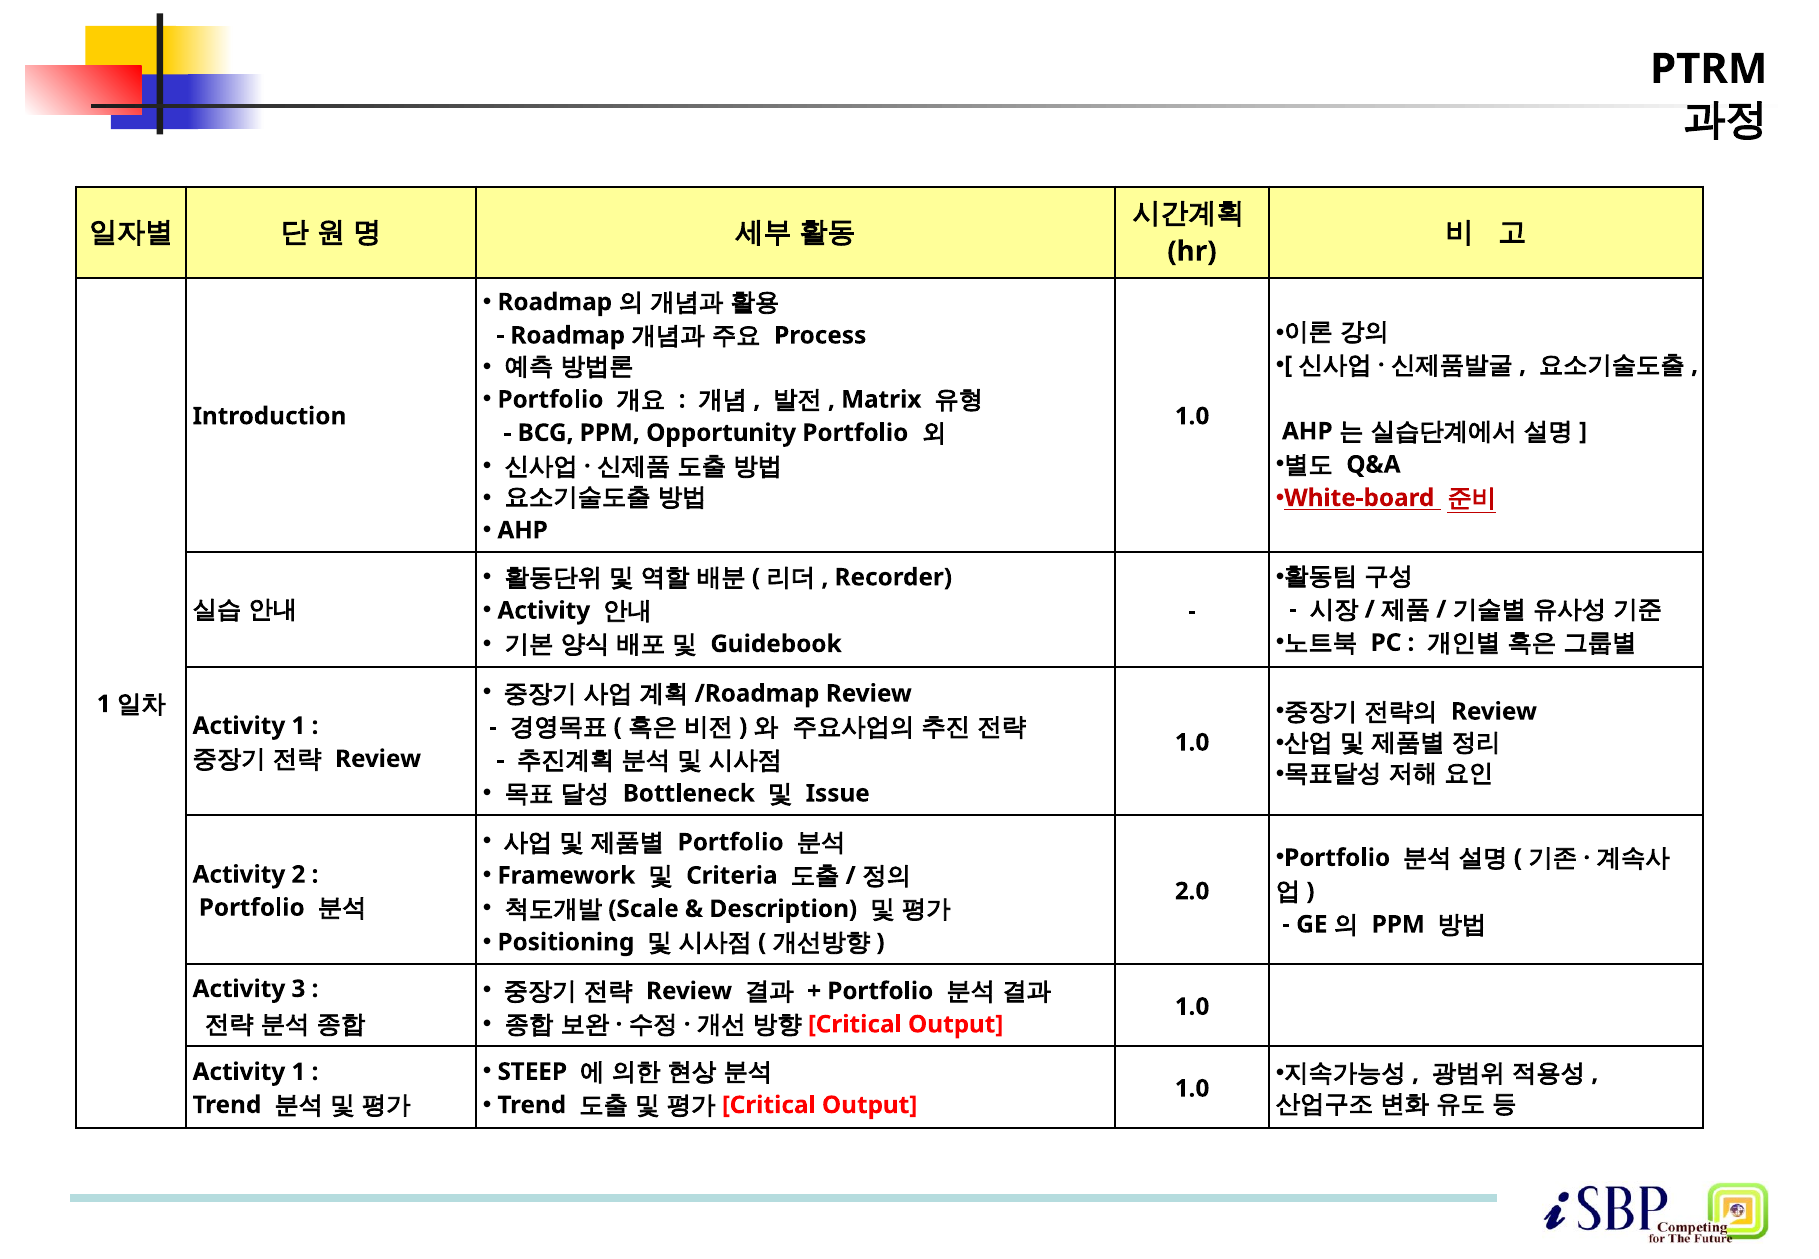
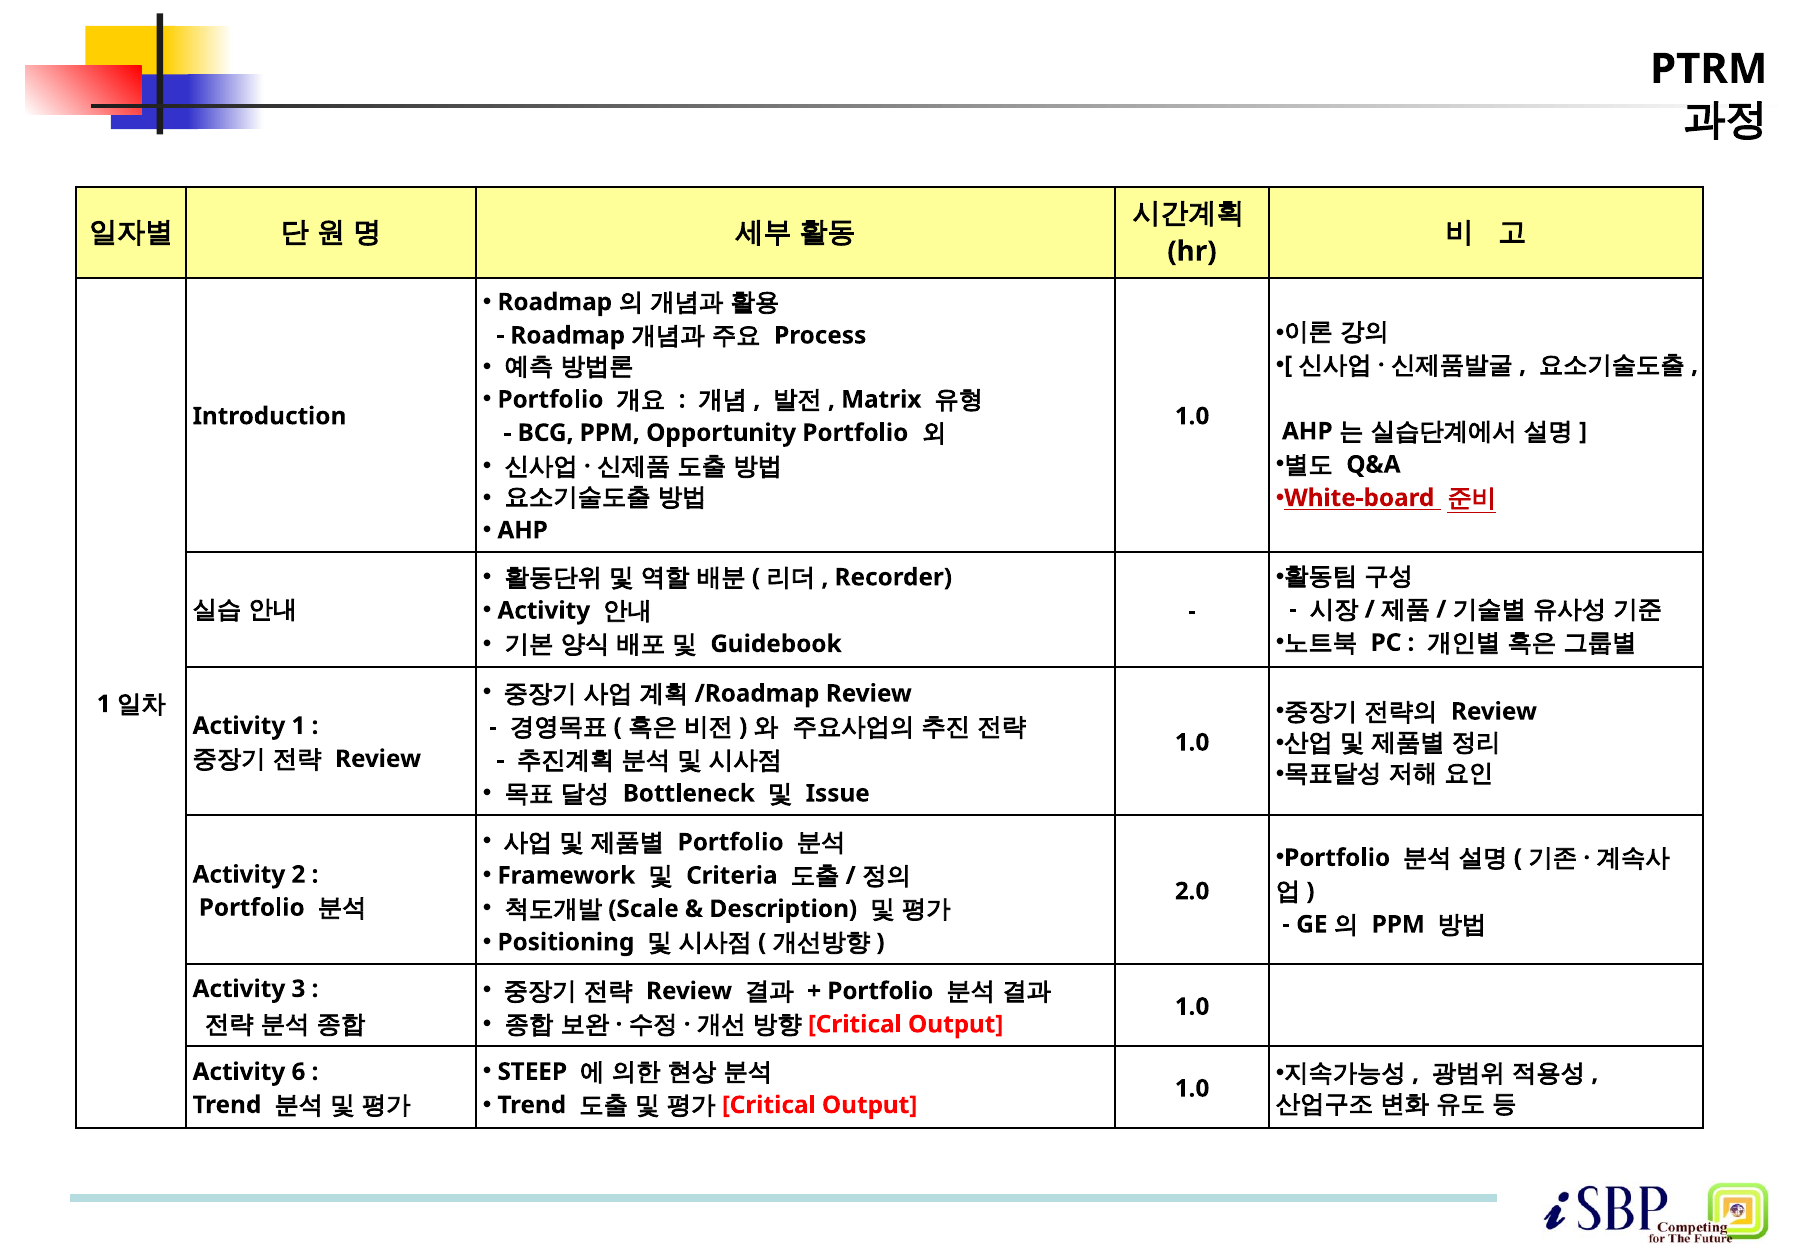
1 at (298, 1072): 1 -> 6
